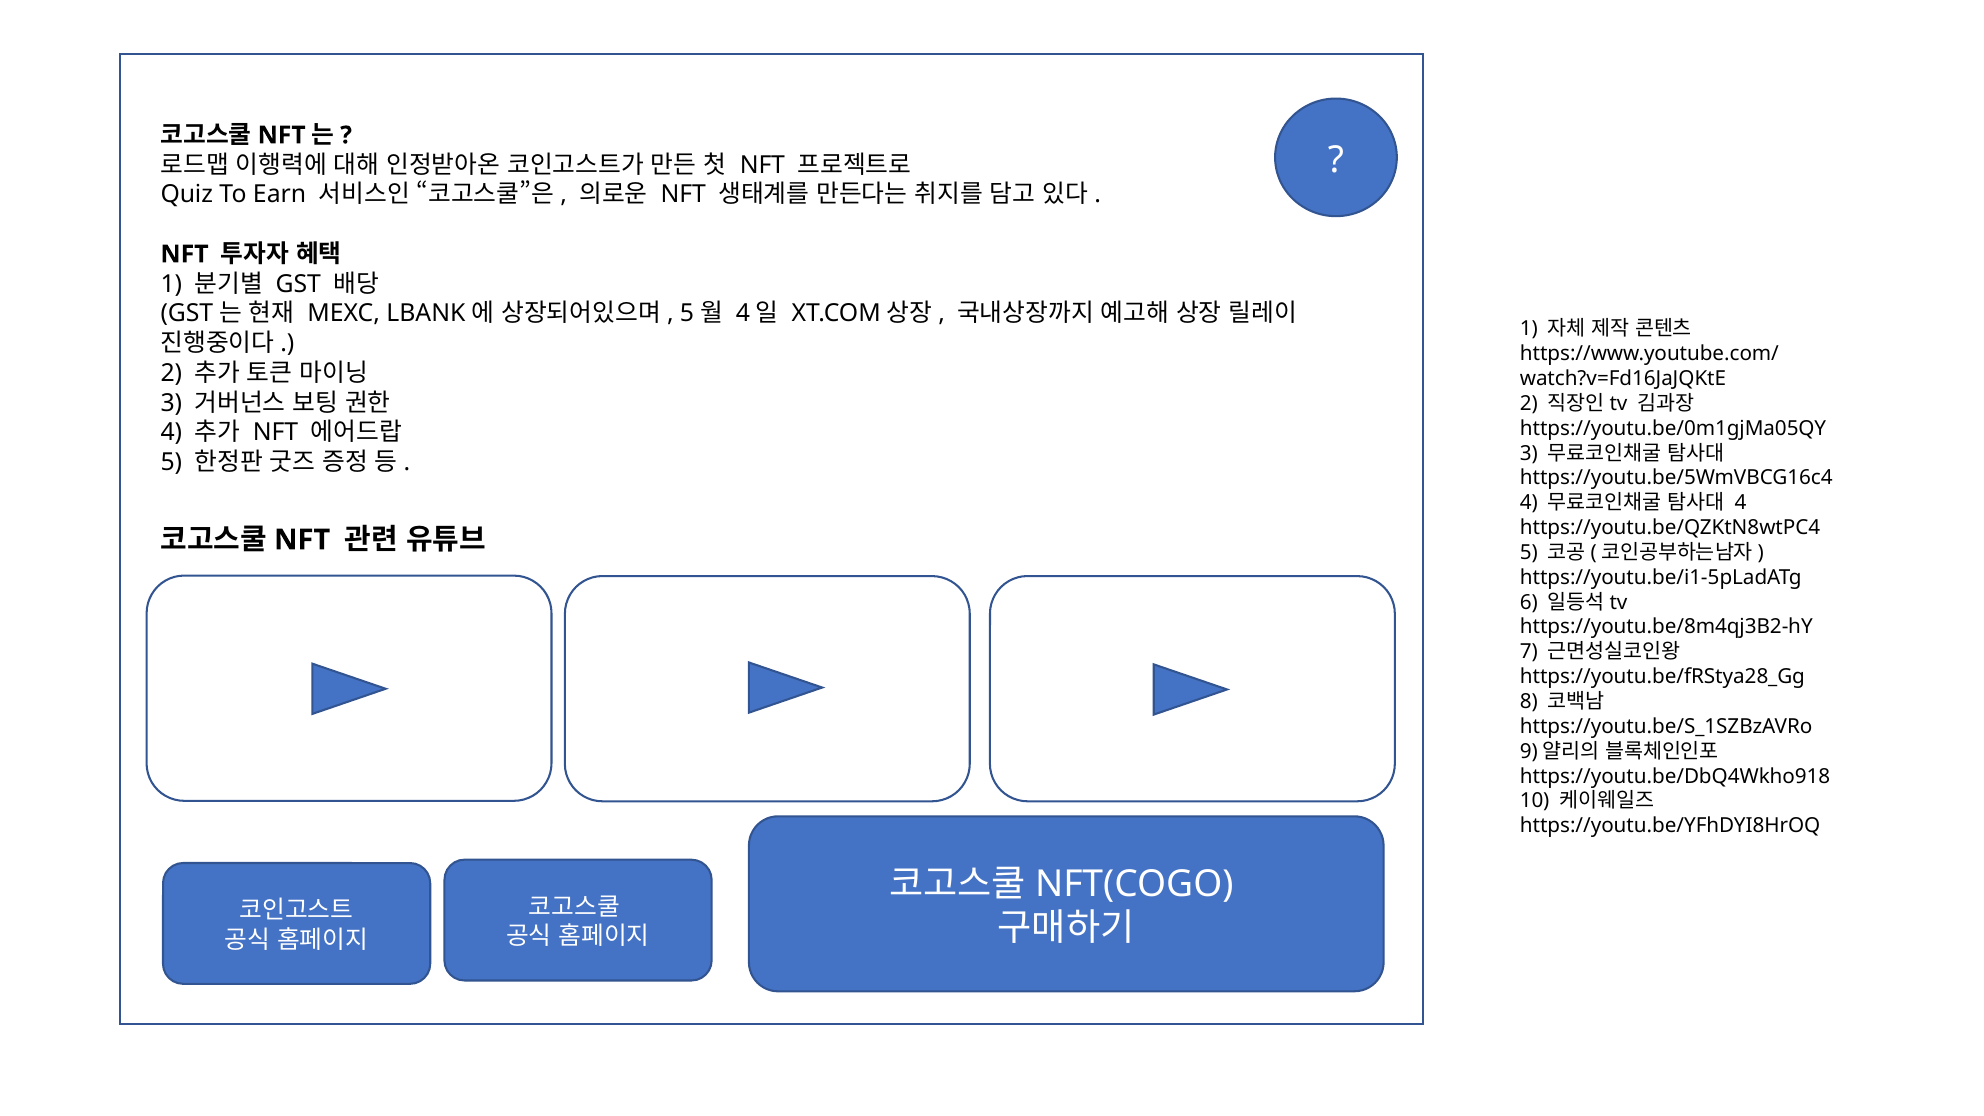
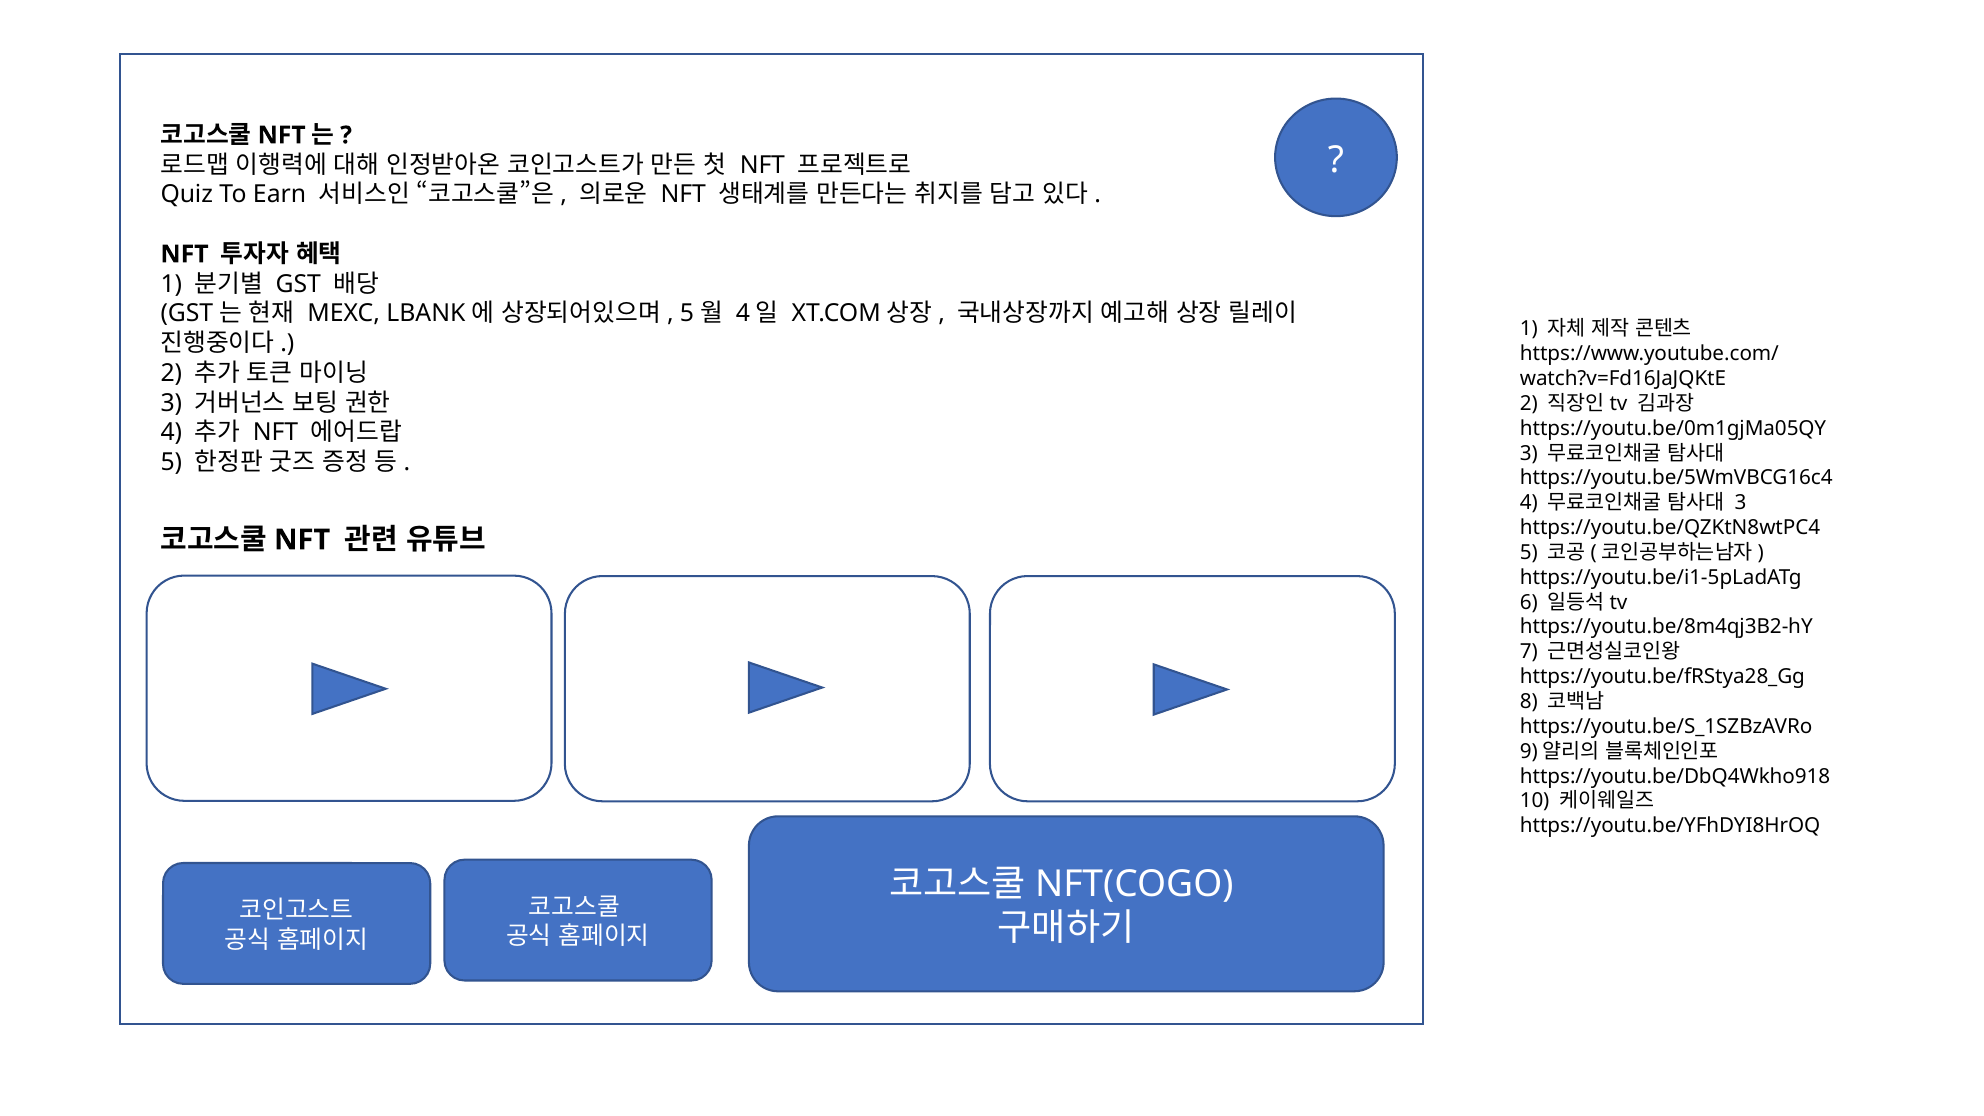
4 at (1741, 503): 4 -> 3
